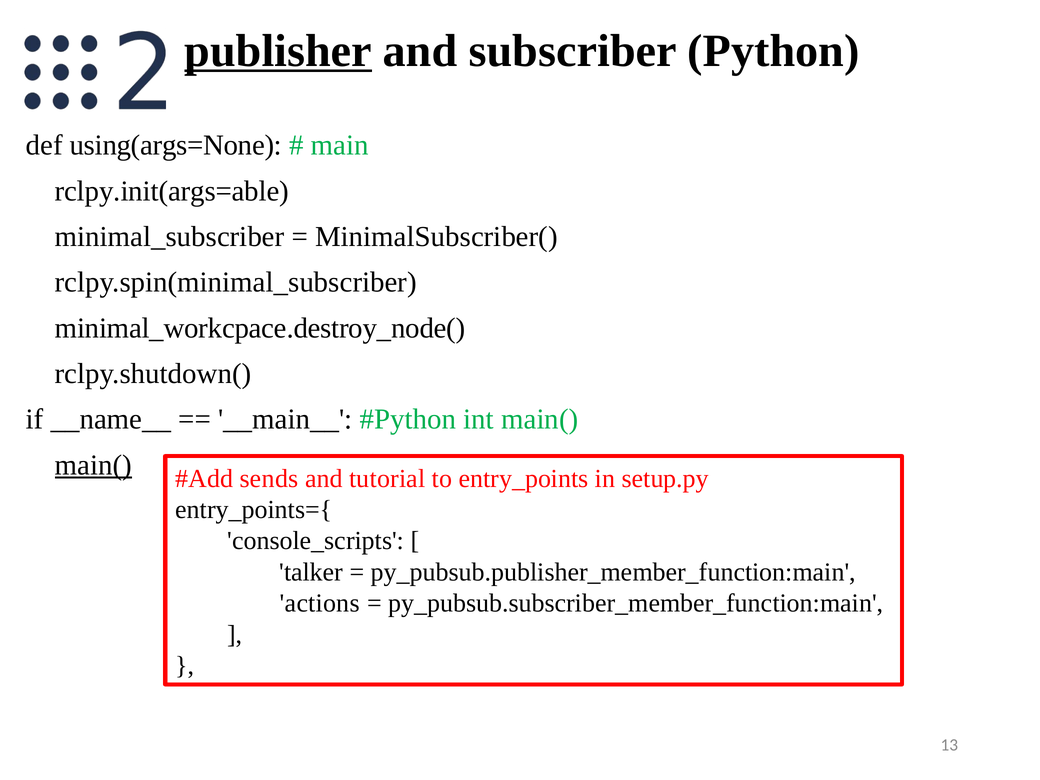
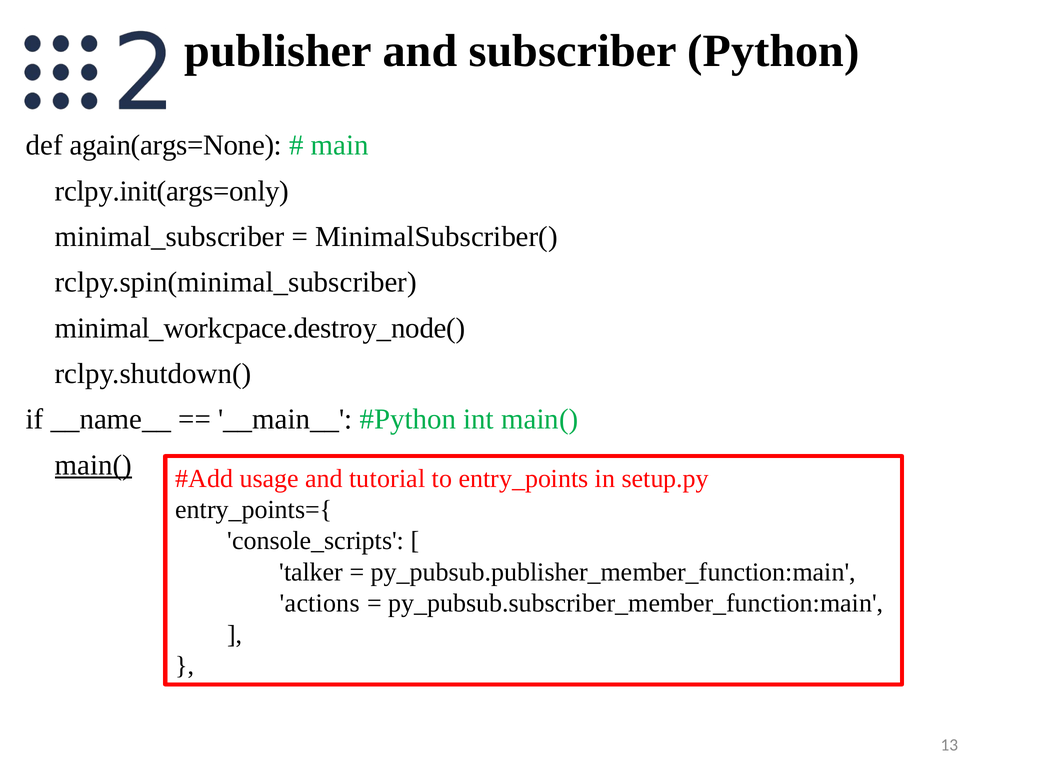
publisher underline: present -> none
using(args=None: using(args=None -> again(args=None
rclpy.init(args=able: rclpy.init(args=able -> rclpy.init(args=only
sends: sends -> usage
